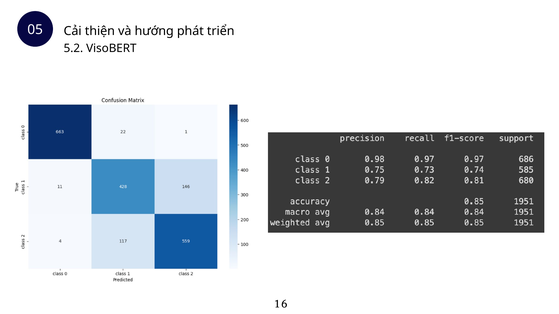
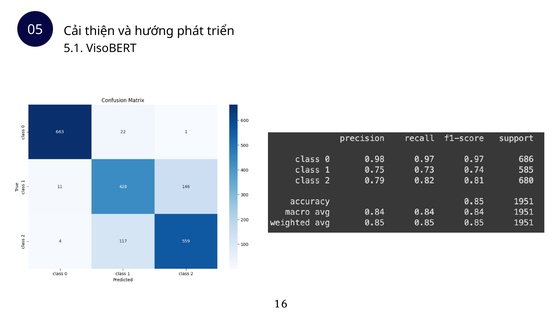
5.2: 5.2 -> 5.1
